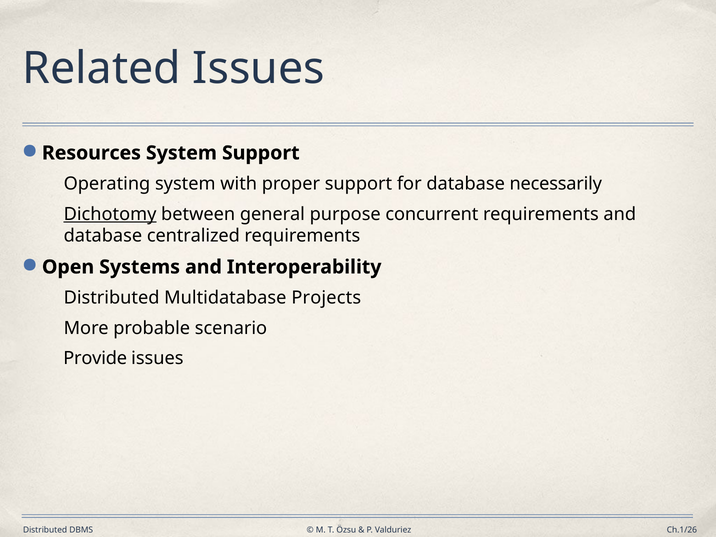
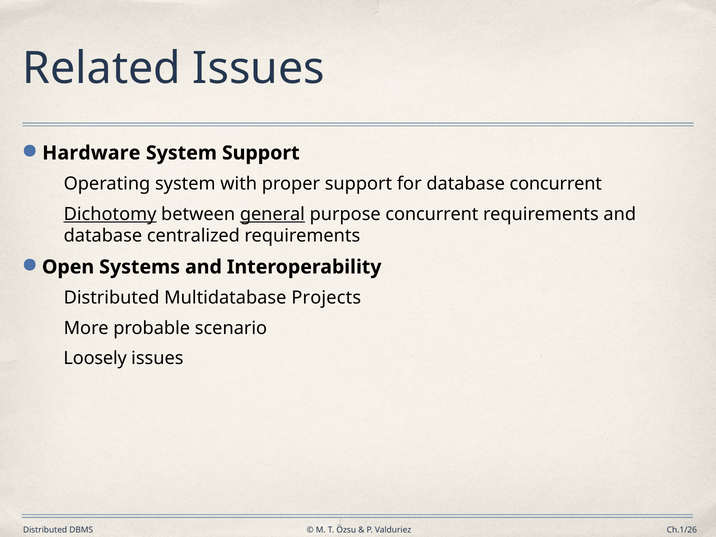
Resources: Resources -> Hardware
database necessarily: necessarily -> concurrent
general underline: none -> present
Provide: Provide -> Loosely
